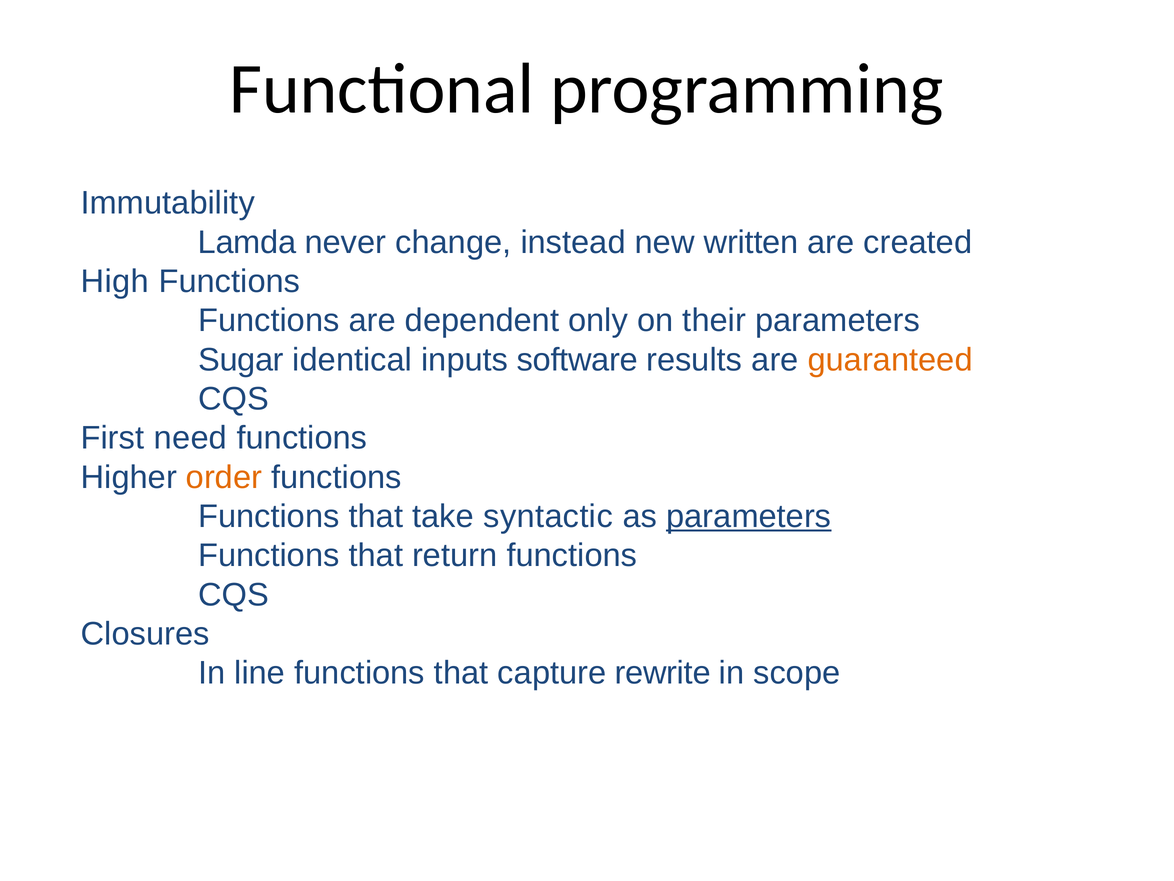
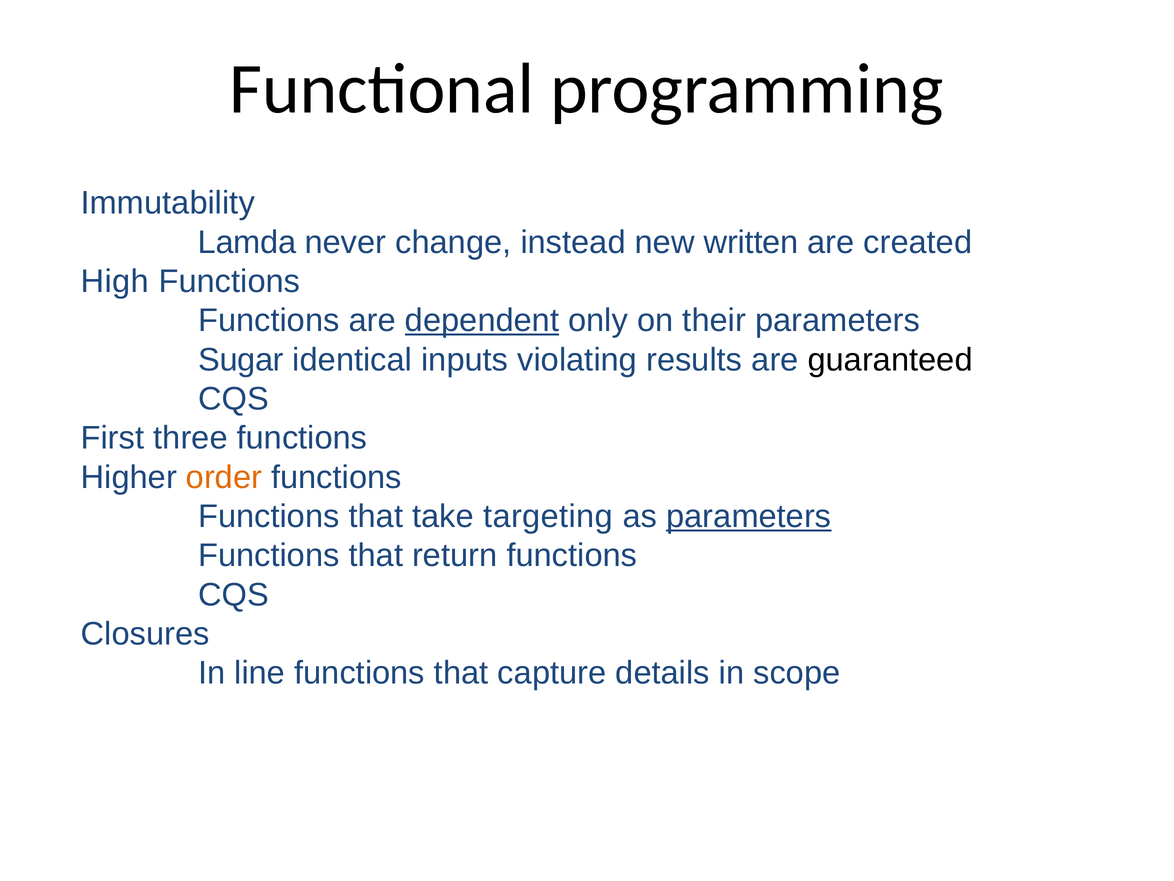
dependent underline: none -> present
software: software -> violating
guaranteed colour: orange -> black
need: need -> three
syntactic: syntactic -> targeting
rewrite: rewrite -> details
